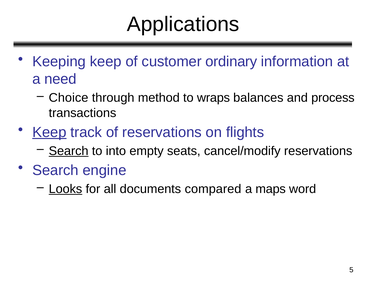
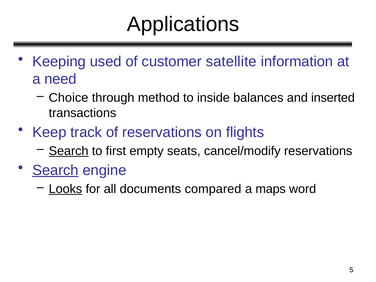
Keeping keep: keep -> used
ordinary: ordinary -> satellite
wraps: wraps -> inside
process: process -> inserted
Keep at (49, 132) underline: present -> none
into: into -> first
Search at (55, 170) underline: none -> present
